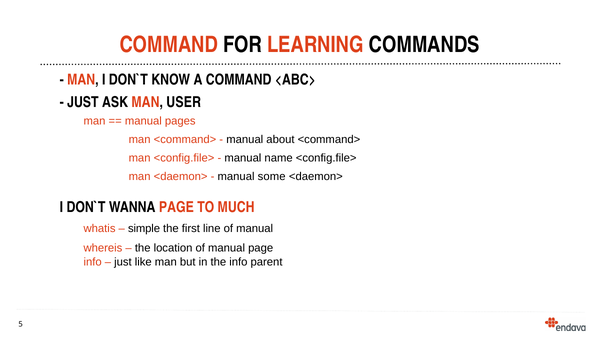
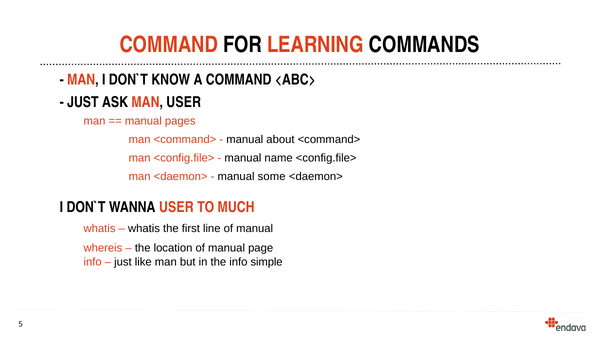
WANNA PAGE: PAGE -> USER
simple at (144, 229): simple -> whatis
parent: parent -> simple
